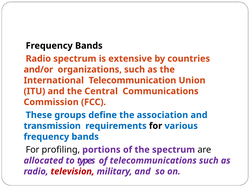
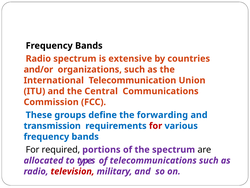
association: association -> forwarding
for at (156, 126) colour: black -> red
profiling: profiling -> required
